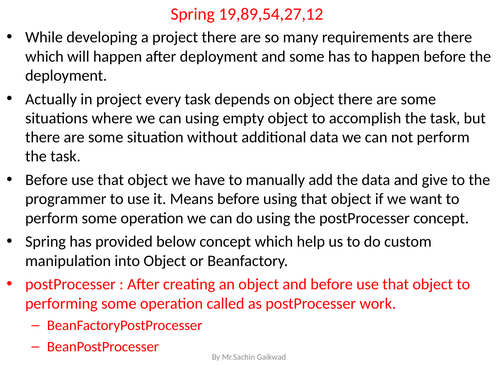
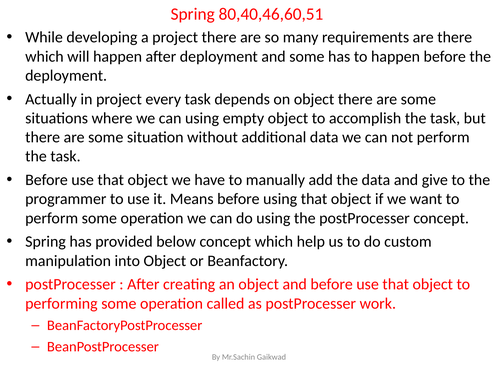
19,89,54,27,12: 19,89,54,27,12 -> 80,40,46,60,51
